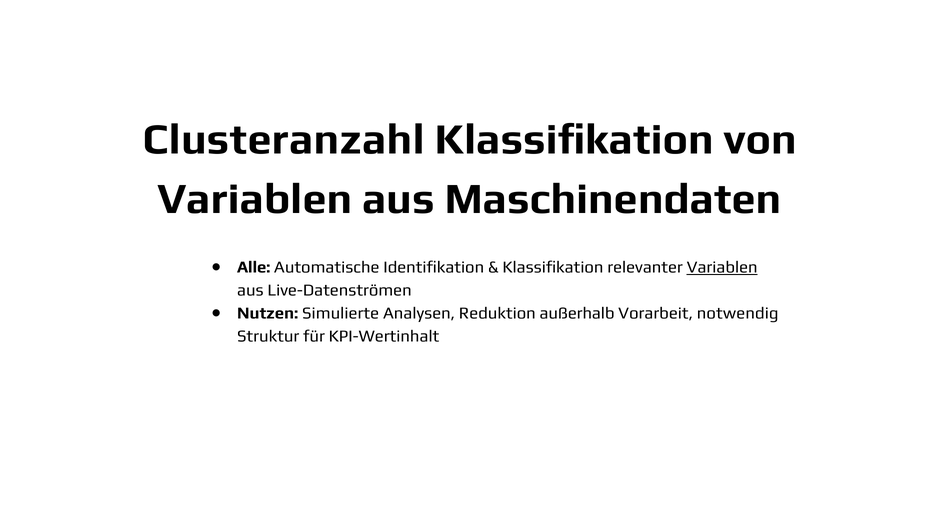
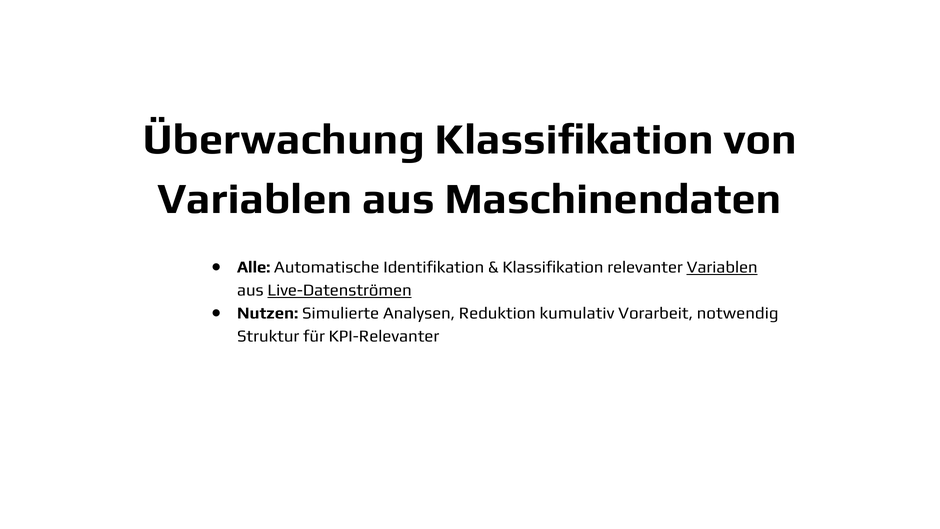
Clusteranzahl: Clusteranzahl -> Überwachung
Live-Datenströmen underline: none -> present
außerhalb: außerhalb -> kumulativ
KPI-Wertinhalt: KPI-Wertinhalt -> KPI-Relevanter
